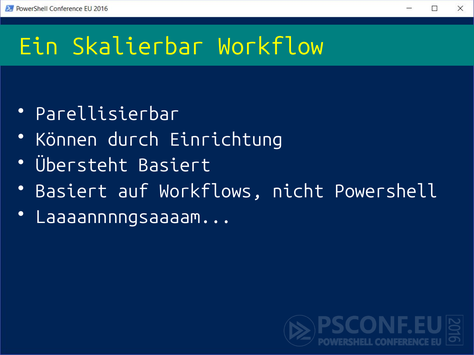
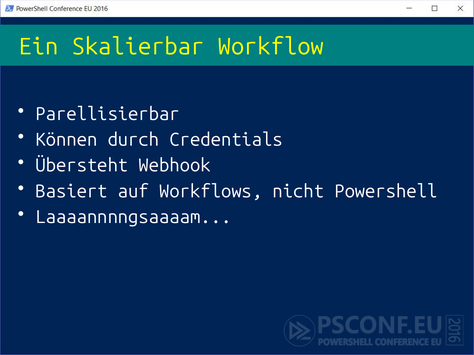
Einrichtung: Einrichtung -> Credentials
Übersteht Basiert: Basiert -> Webhook
